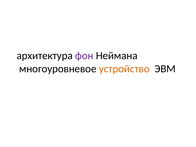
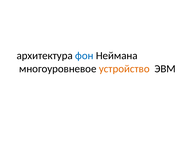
фон colour: purple -> blue
